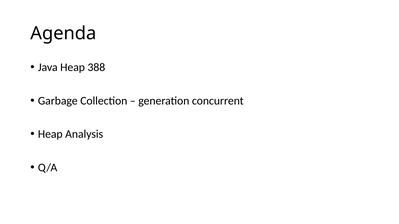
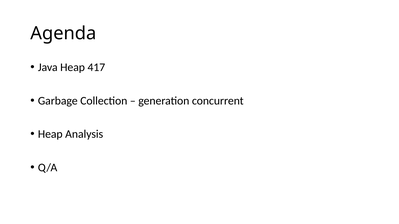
388: 388 -> 417
